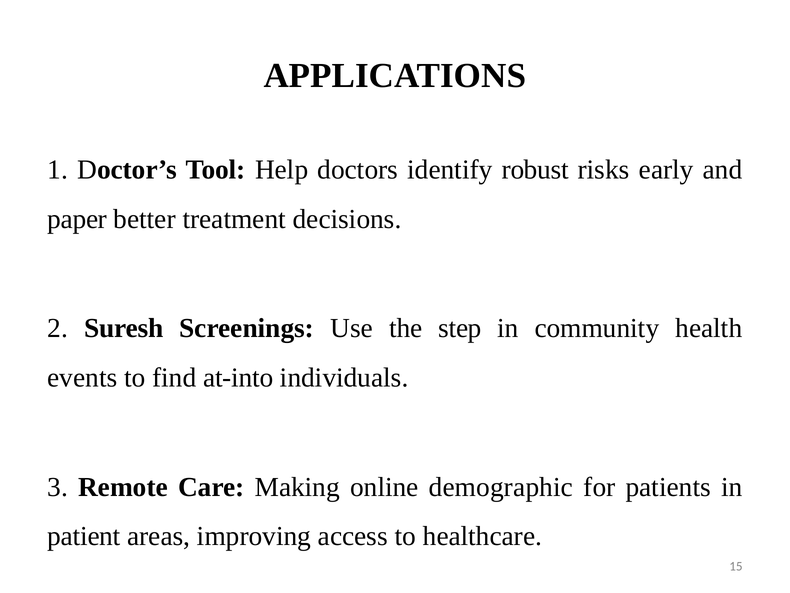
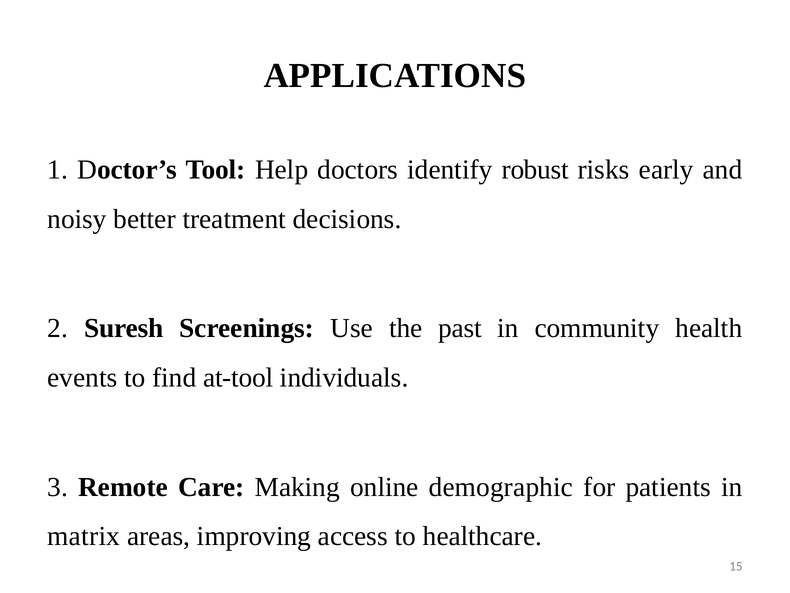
paper: paper -> noisy
step: step -> past
at-into: at-into -> at-tool
patient: patient -> matrix
